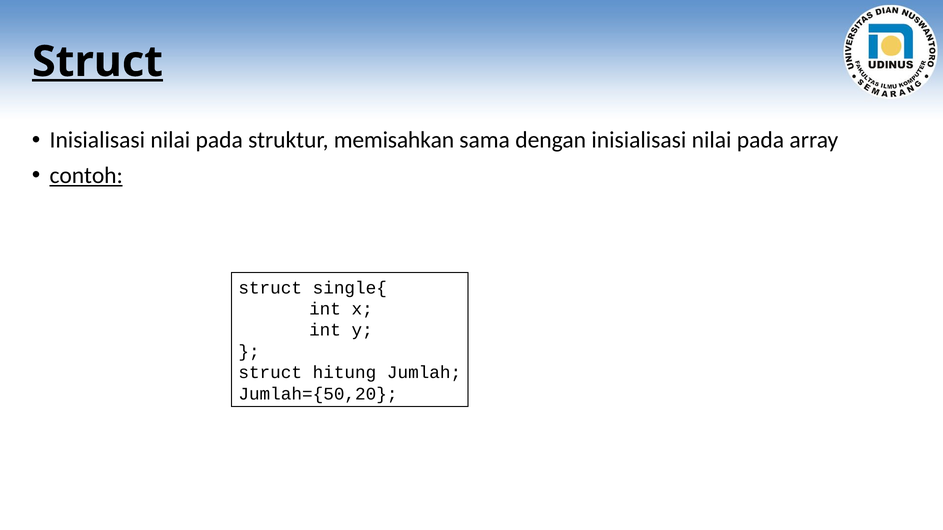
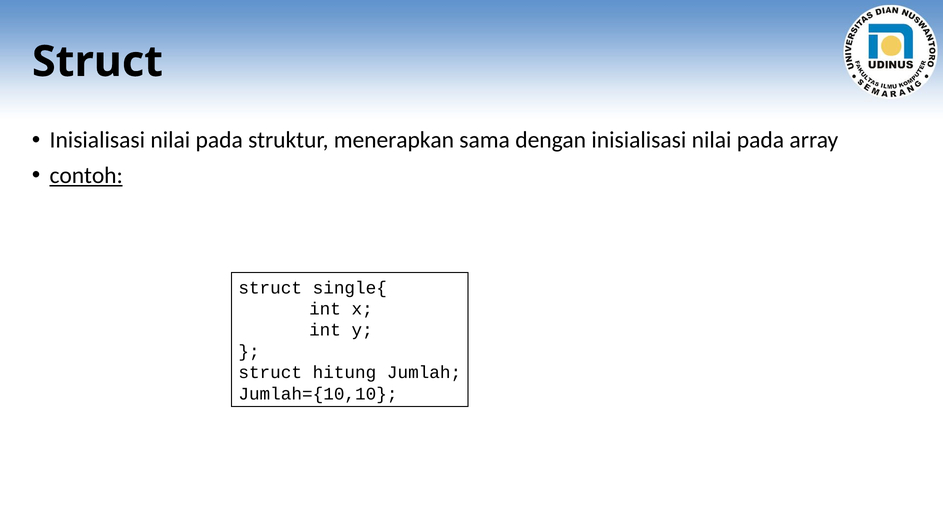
Struct at (97, 62) underline: present -> none
memisahkan: memisahkan -> menerapkan
Jumlah={50,20: Jumlah={50,20 -> Jumlah={10,10
